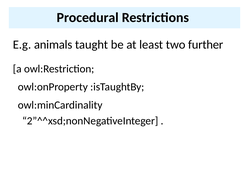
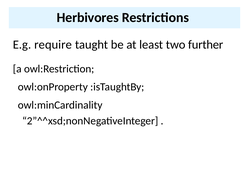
Procedural: Procedural -> Herbivores
animals: animals -> require
